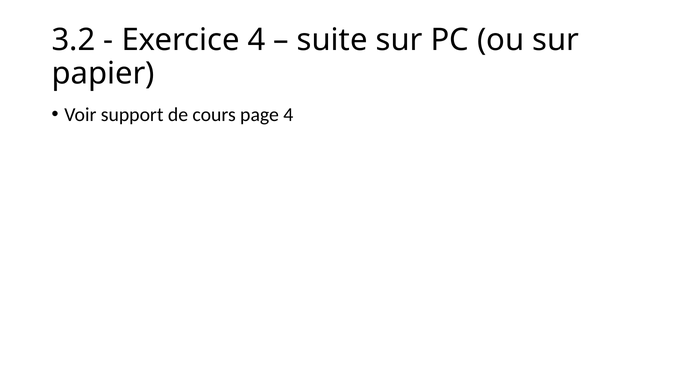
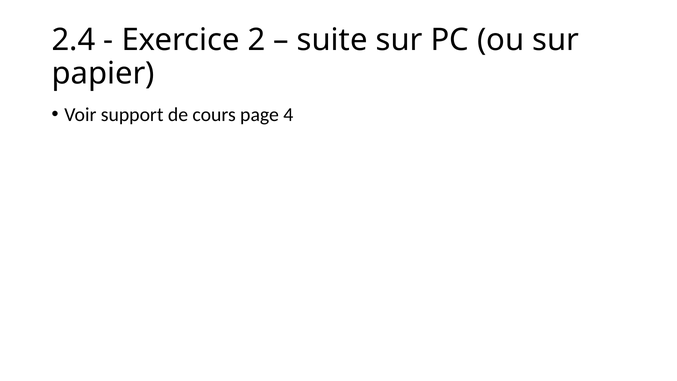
3.2: 3.2 -> 2.4
Exercice 4: 4 -> 2
